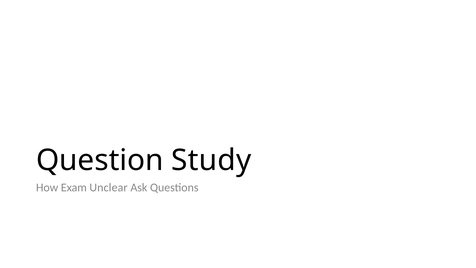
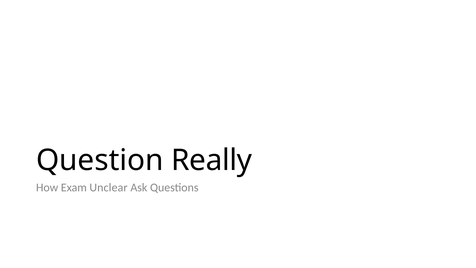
Study: Study -> Really
